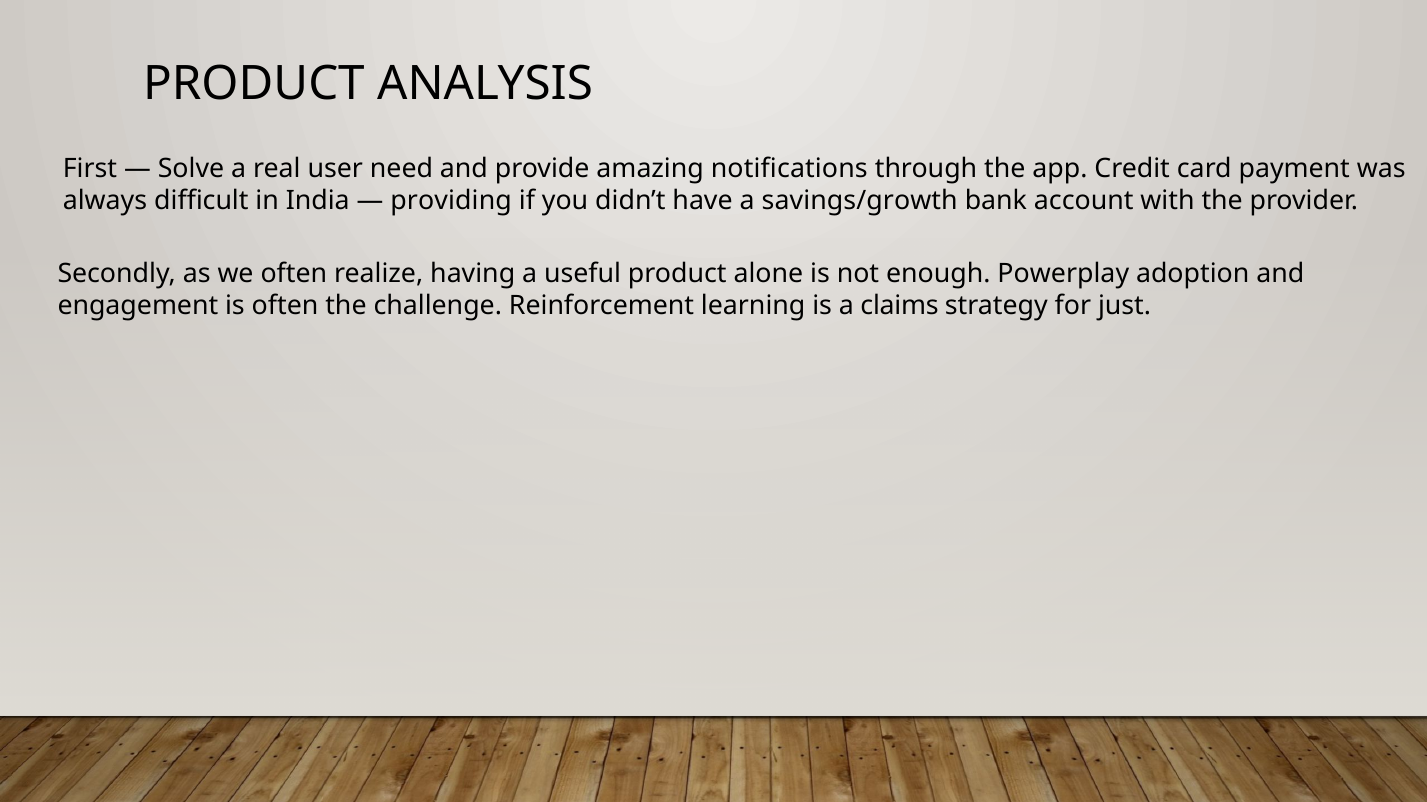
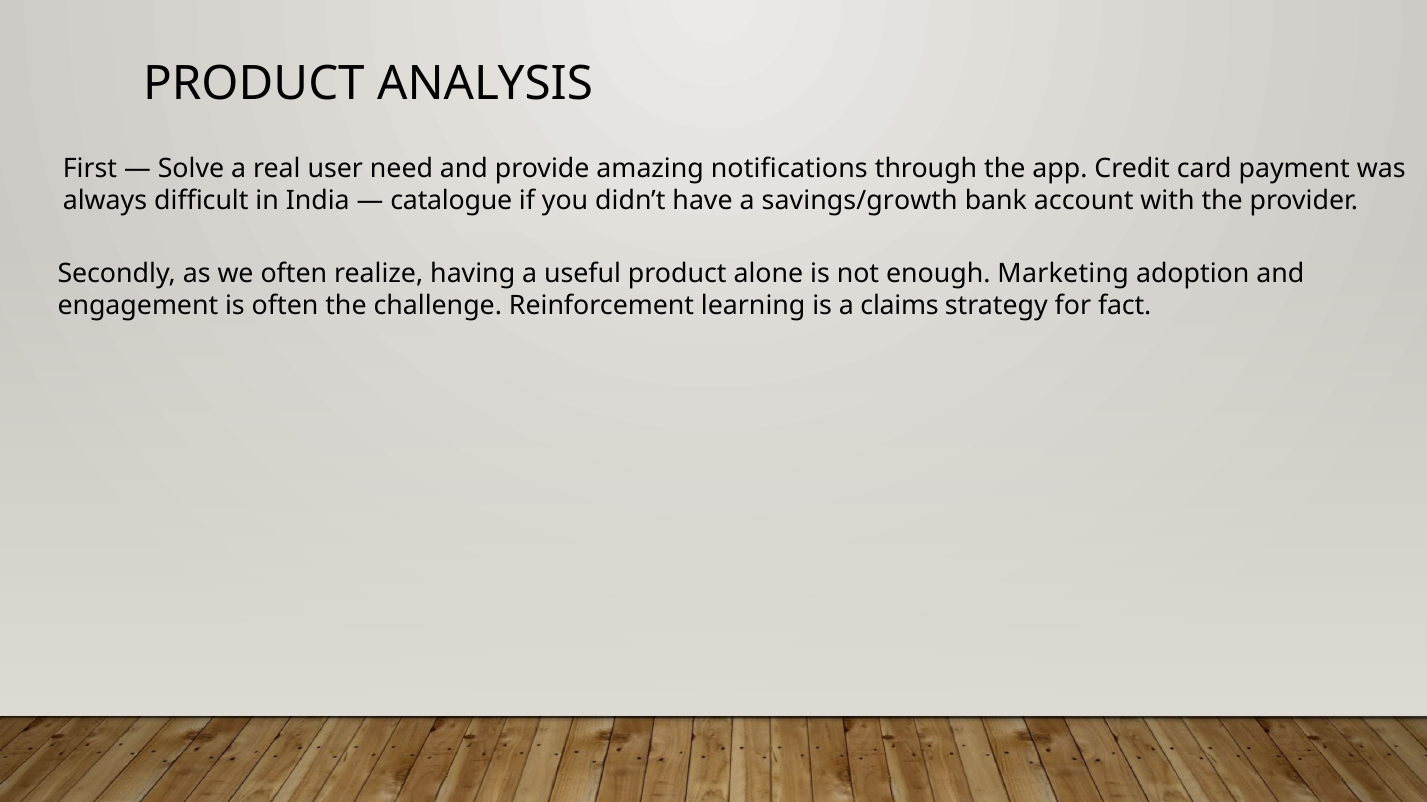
providing: providing -> catalogue
Powerplay: Powerplay -> Marketing
just: just -> fact
